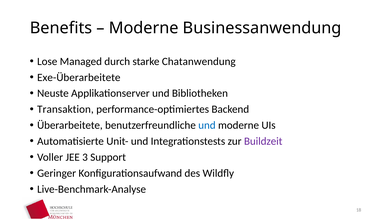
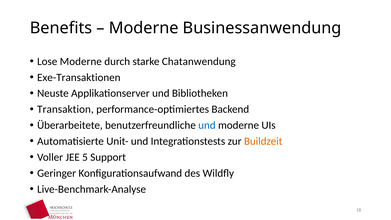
Lose Managed: Managed -> Moderne
Exe-Überarbeitete: Exe-Überarbeitete -> Exe-Transaktionen
Buildzeit colour: purple -> orange
3: 3 -> 5
